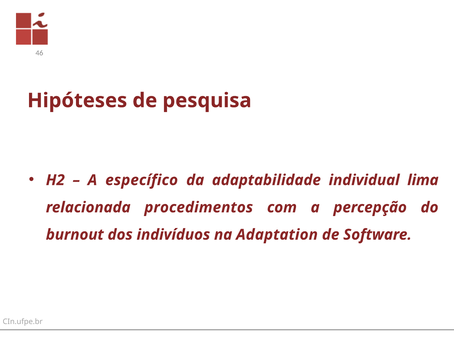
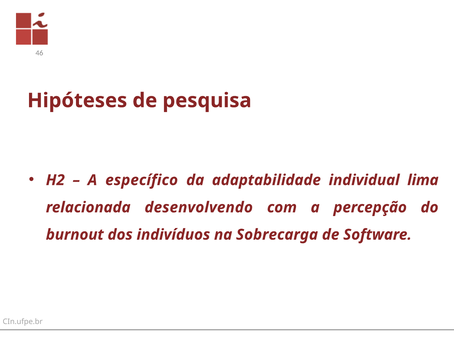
procedimentos: procedimentos -> desenvolvendo
Adaptation: Adaptation -> Sobrecarga
